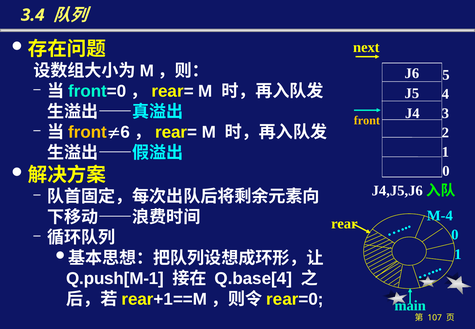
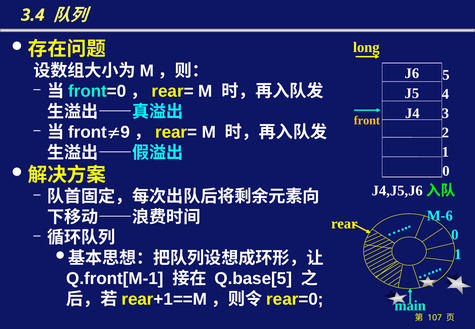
next: next -> long
front at (88, 132) colour: yellow -> white
6: 6 -> 9
M-4: M-4 -> M-6
Q.push[M-1: Q.push[M-1 -> Q.front[M-1
Q.base[4: Q.base[4 -> Q.base[5
